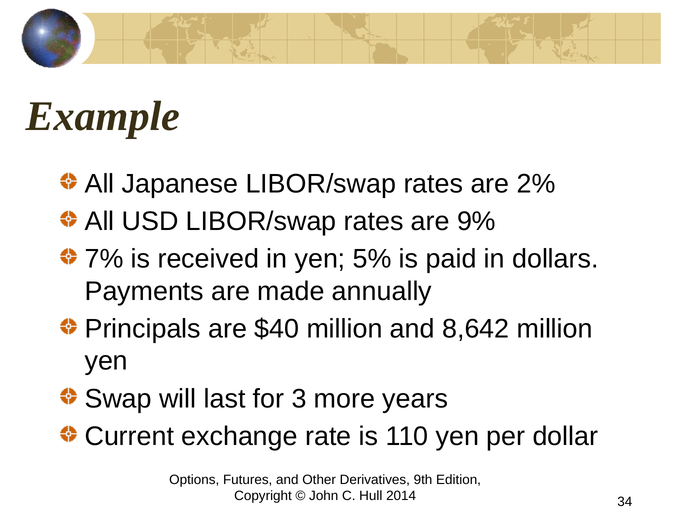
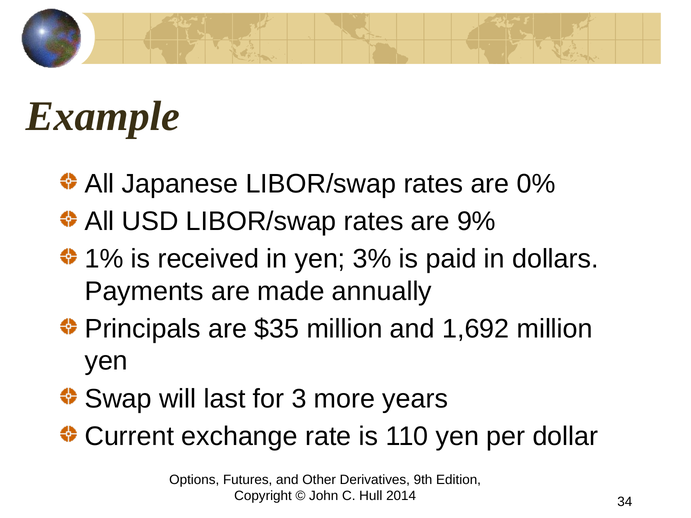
2%: 2% -> 0%
7%: 7% -> 1%
5%: 5% -> 3%
$40: $40 -> $35
8,642: 8,642 -> 1,692
